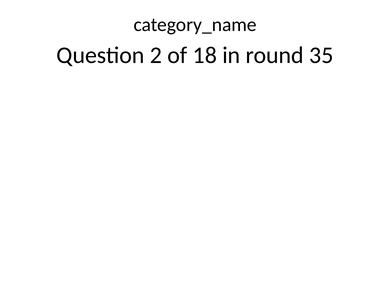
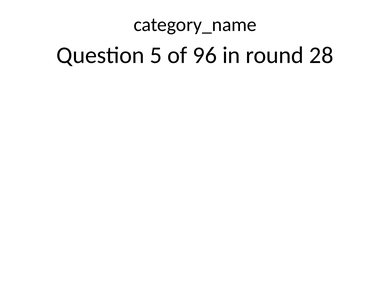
2: 2 -> 5
18: 18 -> 96
35: 35 -> 28
